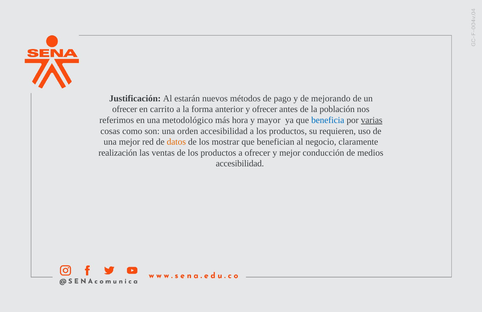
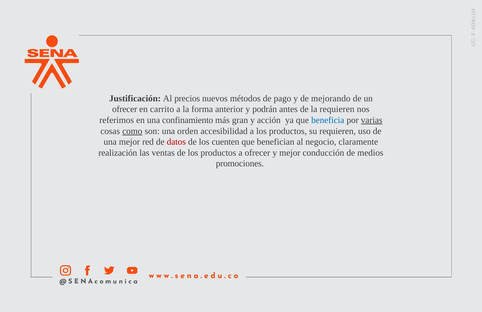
estarán: estarán -> precios
y ofrecer: ofrecer -> podrán
la población: población -> requieren
metodológico: metodológico -> confinamiento
hora: hora -> gran
mayor: mayor -> acción
como underline: none -> present
datos colour: orange -> red
mostrar: mostrar -> cuenten
accesibilidad at (240, 163): accesibilidad -> promociones
